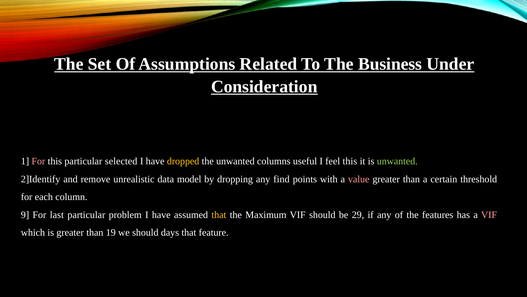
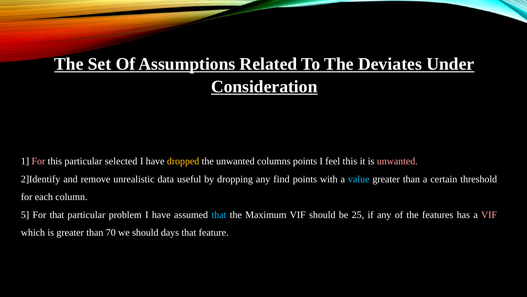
Business: Business -> Deviates
columns useful: useful -> points
unwanted at (397, 161) colour: light green -> pink
model: model -> useful
value colour: pink -> light blue
9: 9 -> 5
For last: last -> that
that at (219, 214) colour: yellow -> light blue
29: 29 -> 25
19: 19 -> 70
